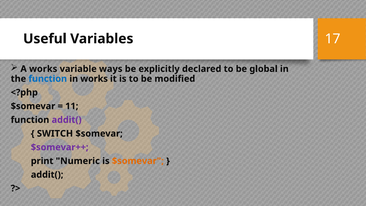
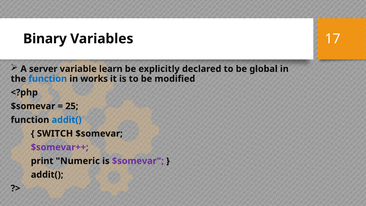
Useful: Useful -> Binary
A works: works -> server
ways: ways -> learn
11: 11 -> 25
addit( at (67, 120) colour: purple -> blue
$somevar at (138, 161) colour: orange -> purple
